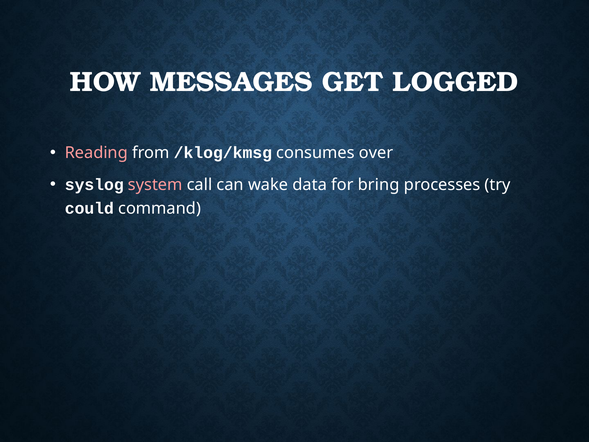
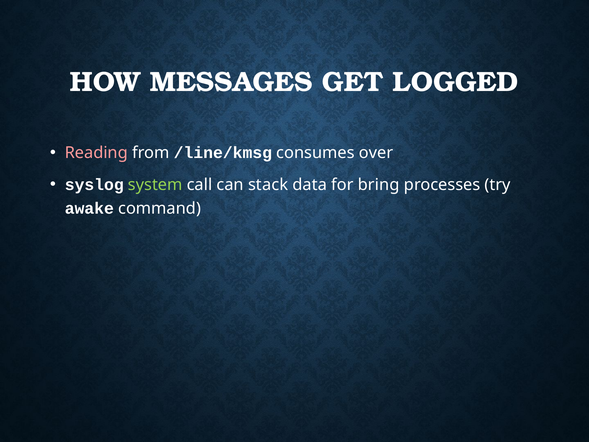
/klog/kmsg: /klog/kmsg -> /line/kmsg
system colour: pink -> light green
wake: wake -> stack
could: could -> awake
